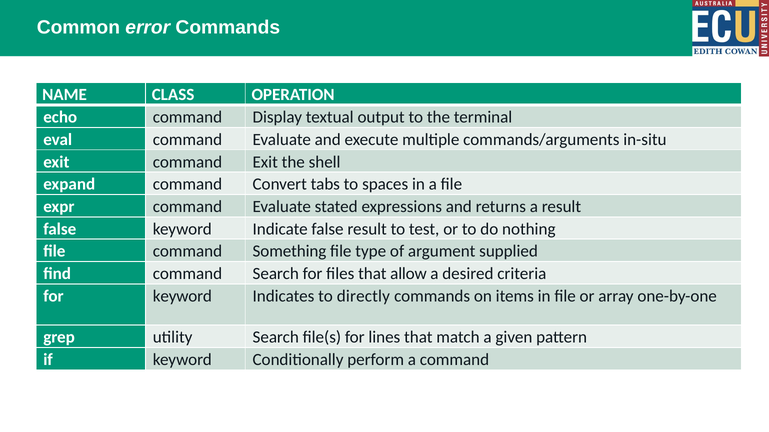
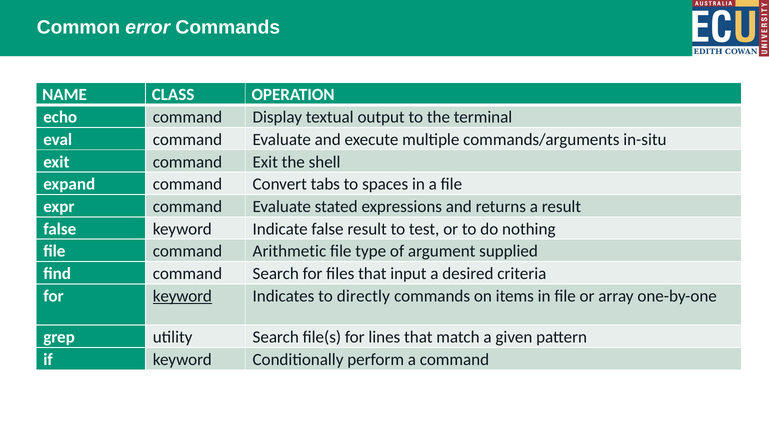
Something: Something -> Arithmetic
allow: allow -> input
keyword at (182, 296) underline: none -> present
